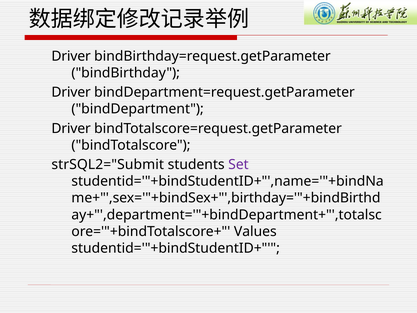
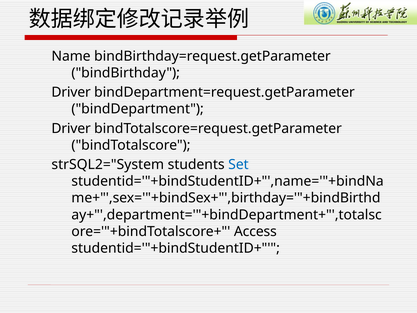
Driver at (71, 56): Driver -> Name
strSQL2="Submit: strSQL2="Submit -> strSQL2="System
Set colour: purple -> blue
Values: Values -> Access
